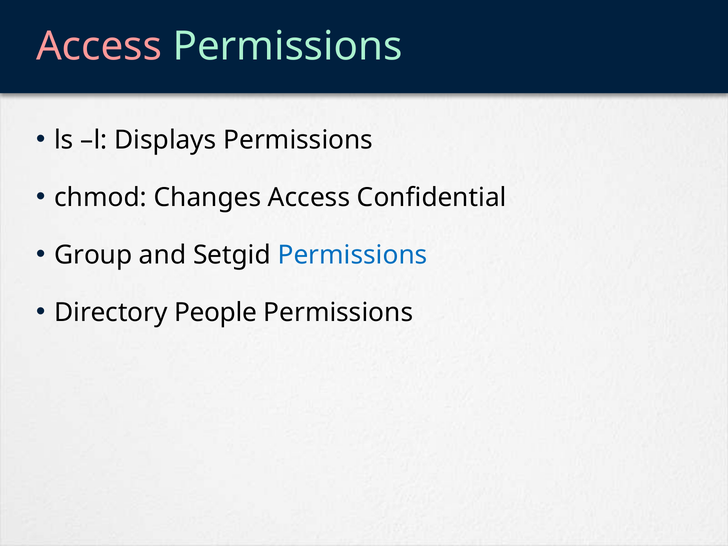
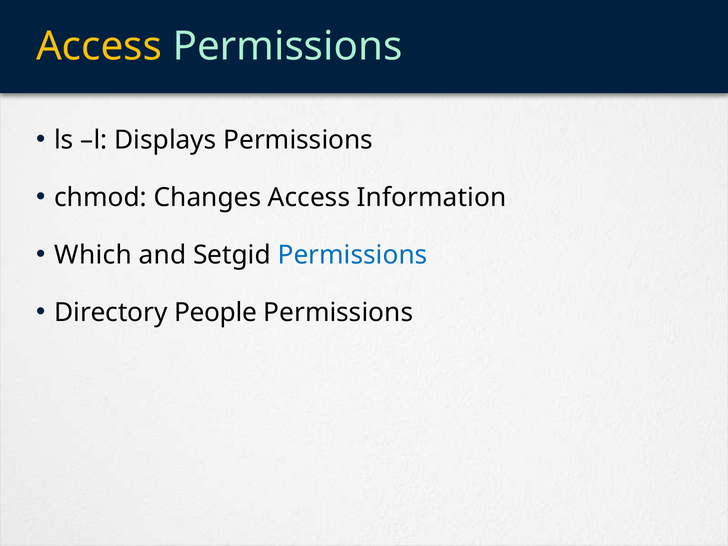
Access at (99, 46) colour: pink -> yellow
Confidential: Confidential -> Information
Group: Group -> Which
